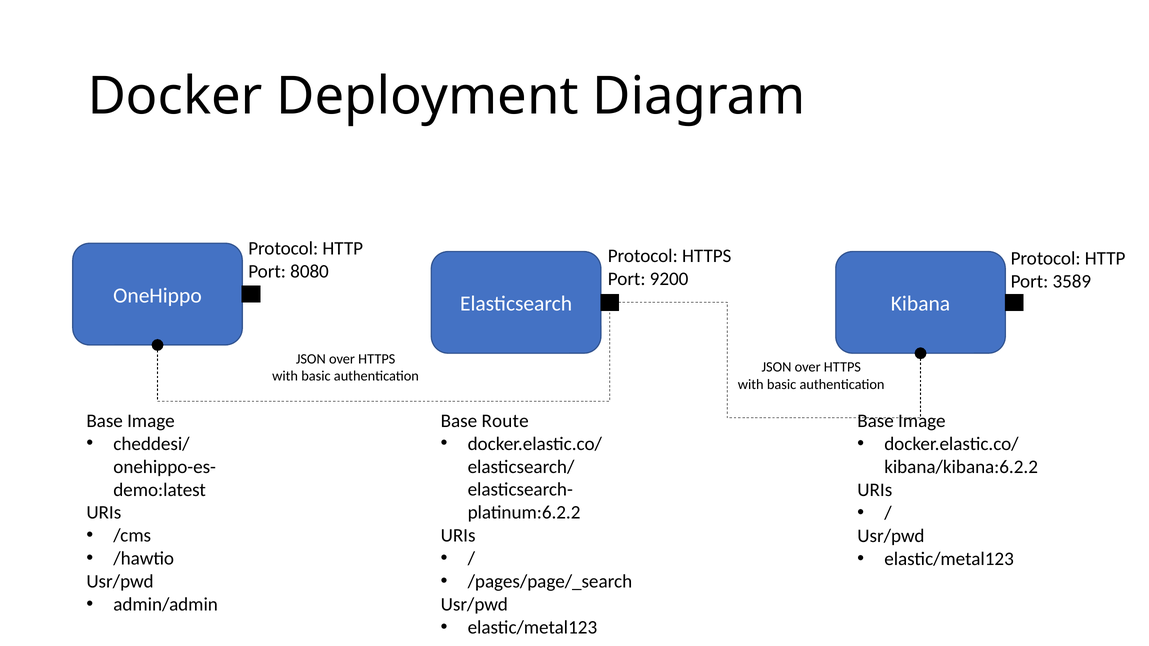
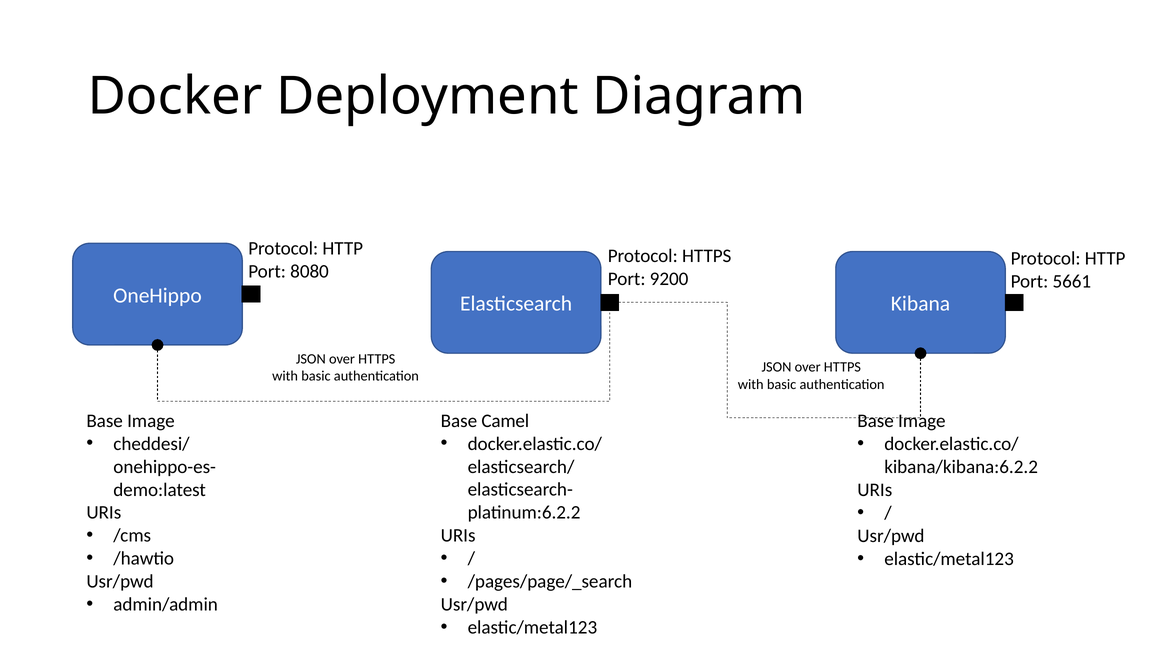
3589: 3589 -> 5661
Route: Route -> Camel
